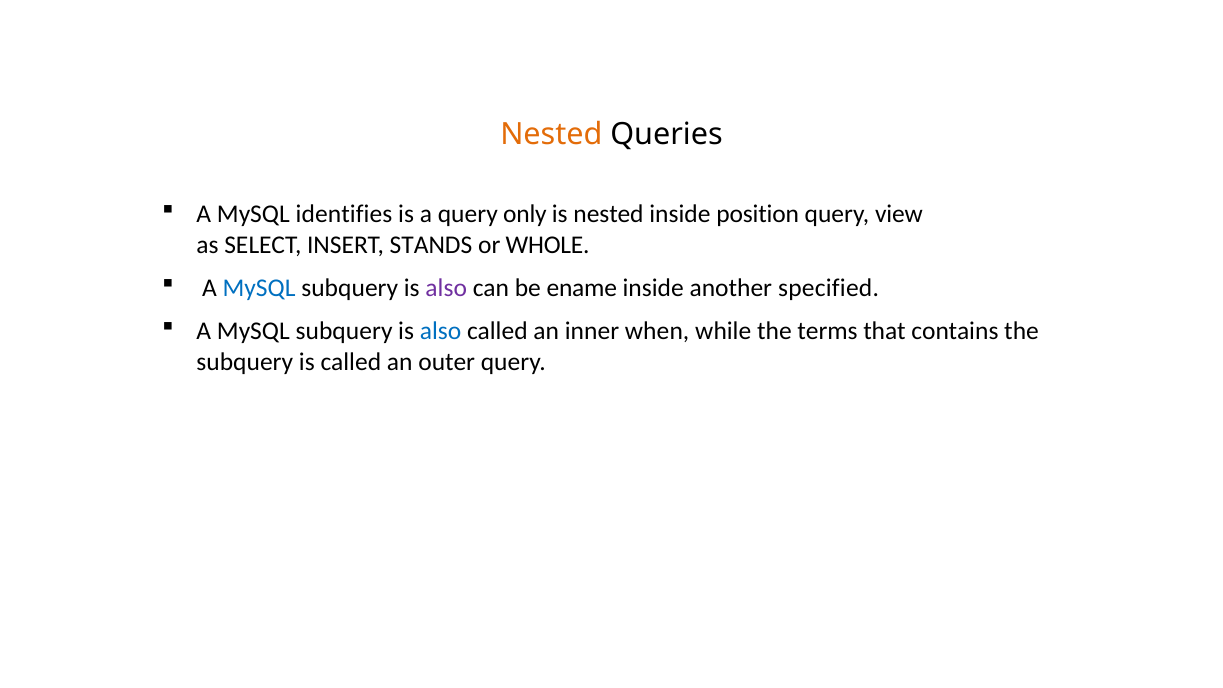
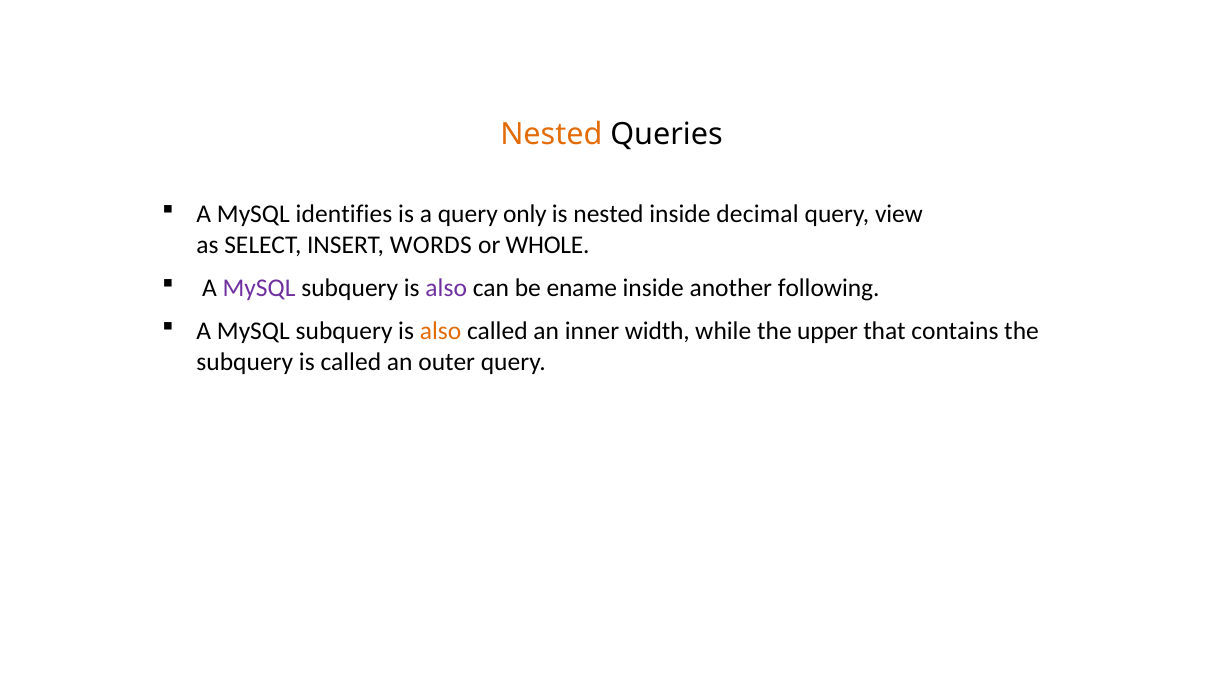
position: position -> decimal
STANDS: STANDS -> WORDS
MySQL at (259, 288) colour: blue -> purple
specified: specified -> following
also at (441, 332) colour: blue -> orange
when: when -> width
terms: terms -> upper
